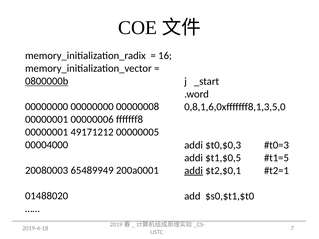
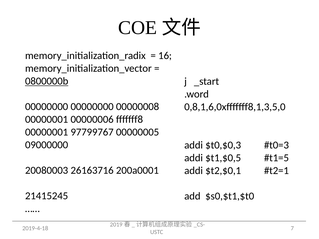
49171212: 49171212 -> 97799767
00004000: 00004000 -> 09000000
65489949: 65489949 -> 26163716
addi at (194, 171) underline: present -> none
01488020: 01488020 -> 21415245
